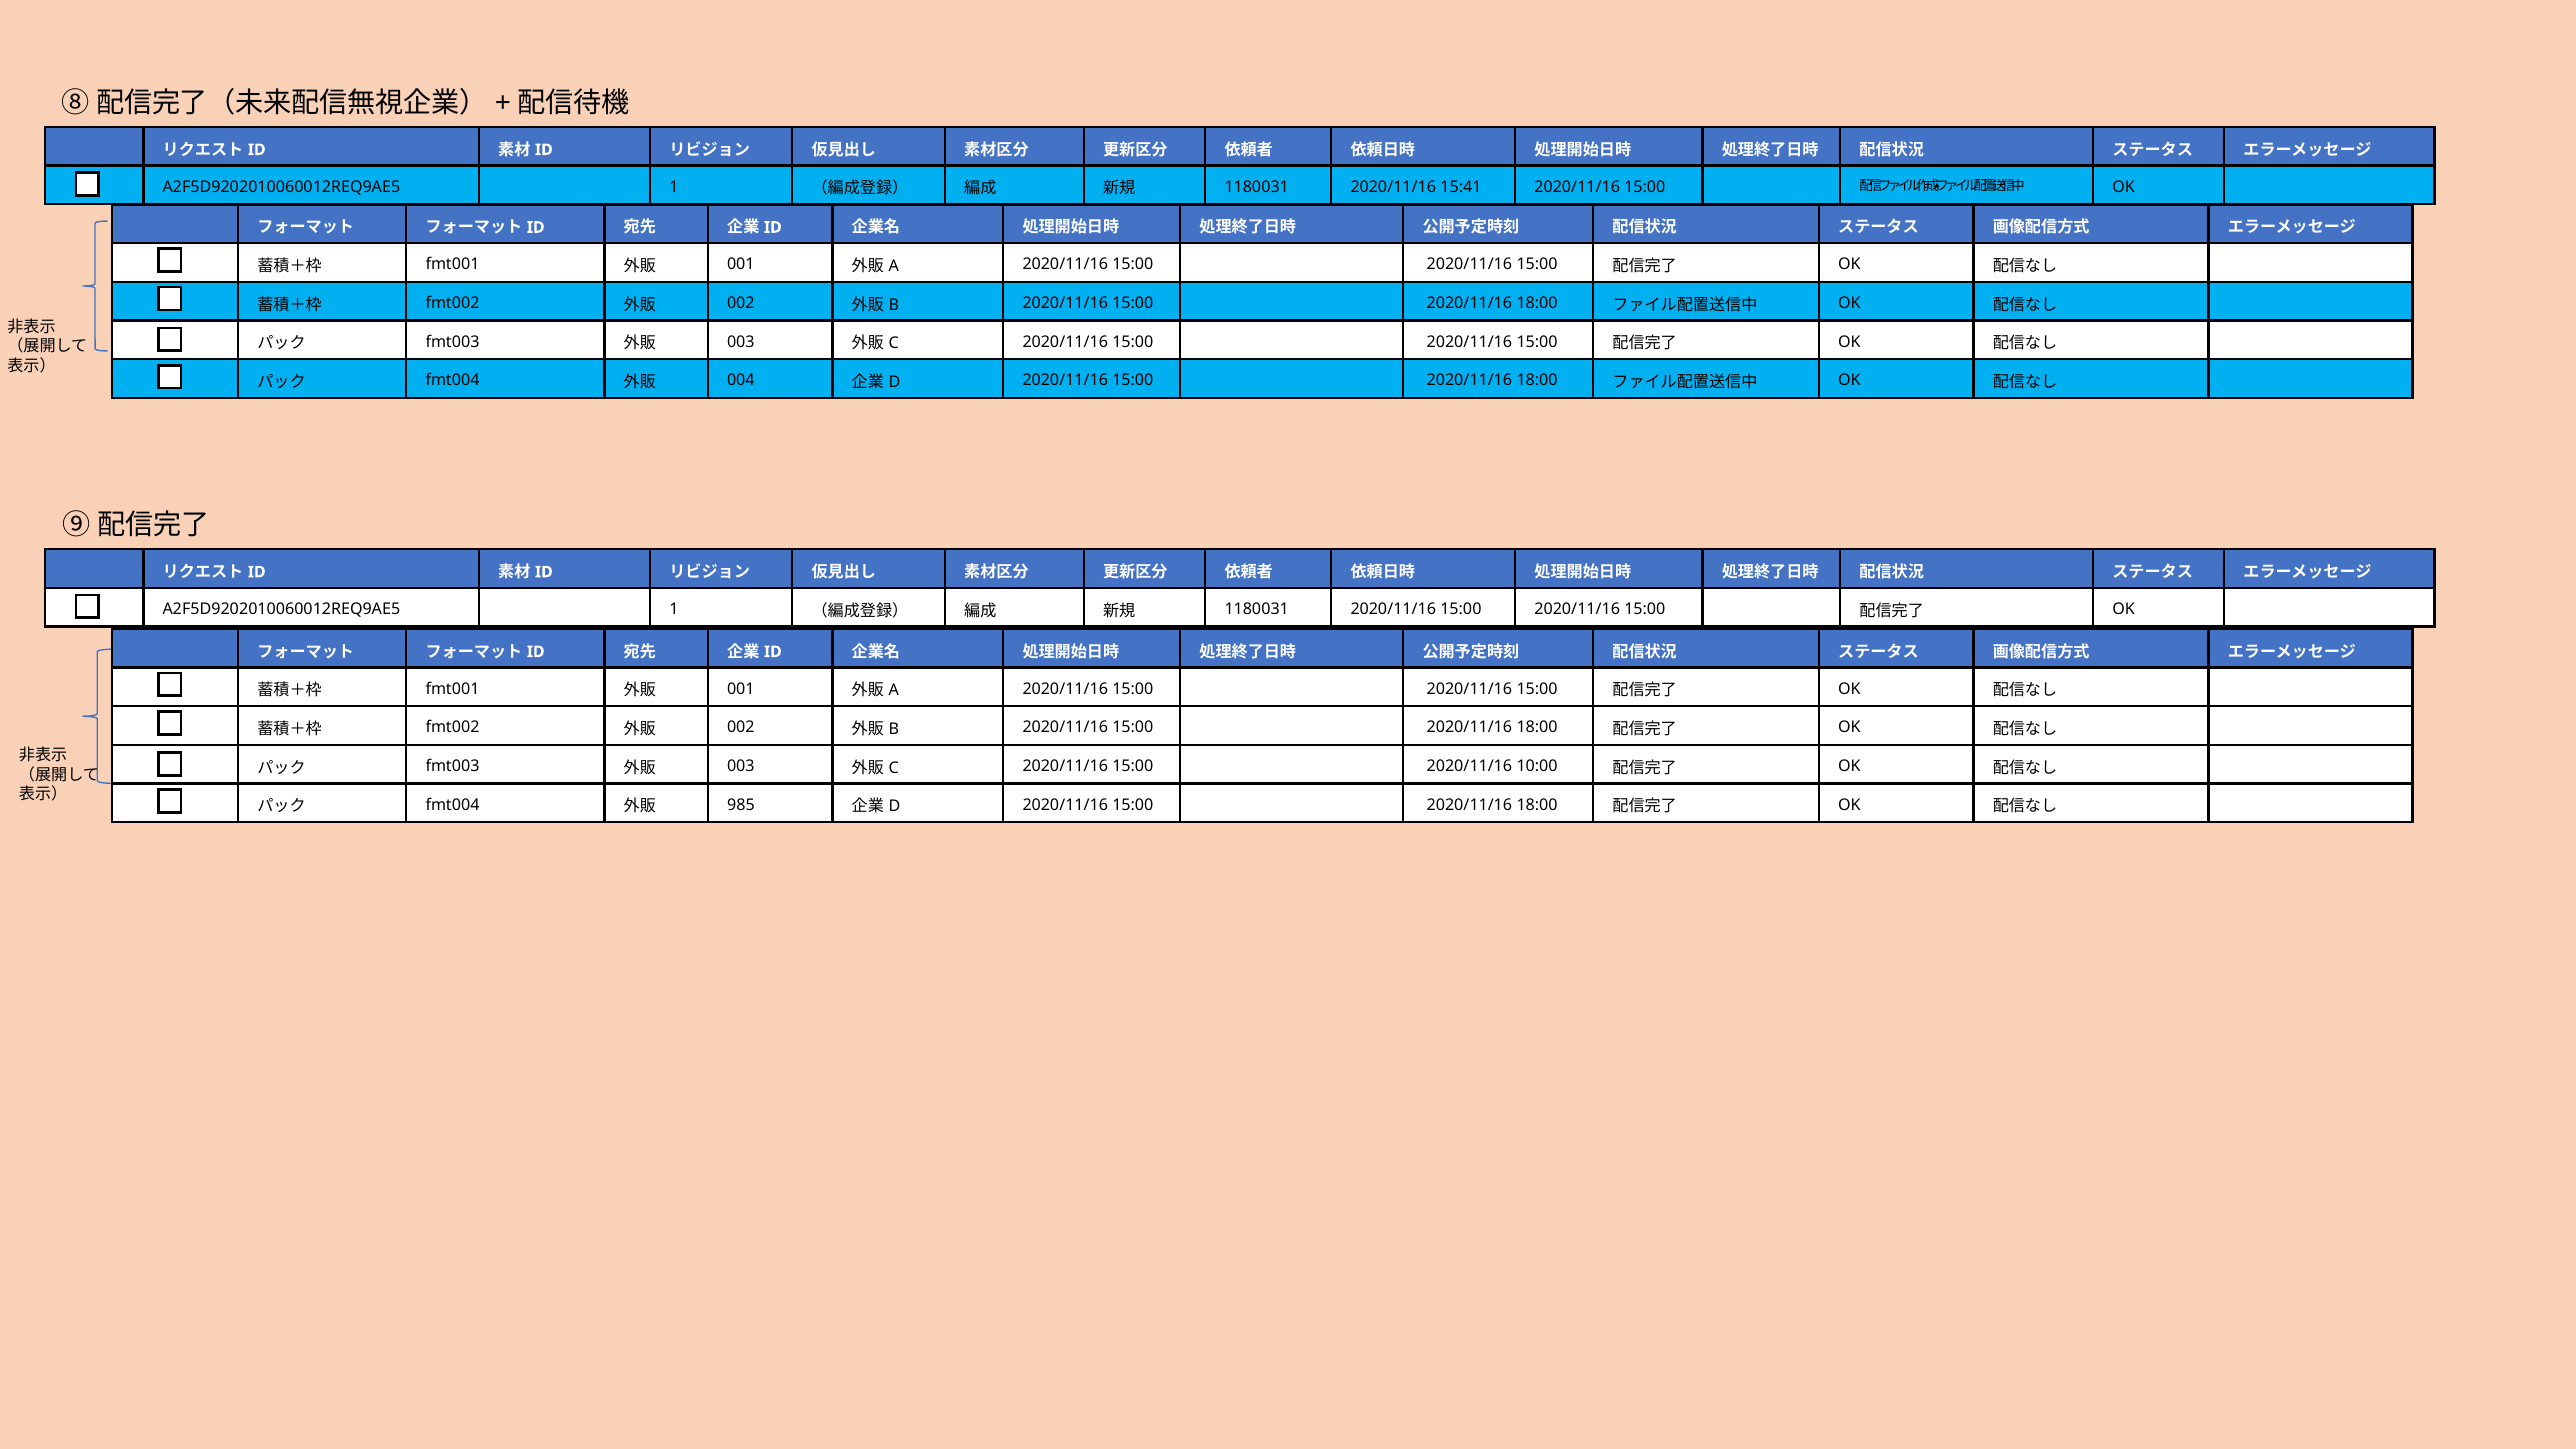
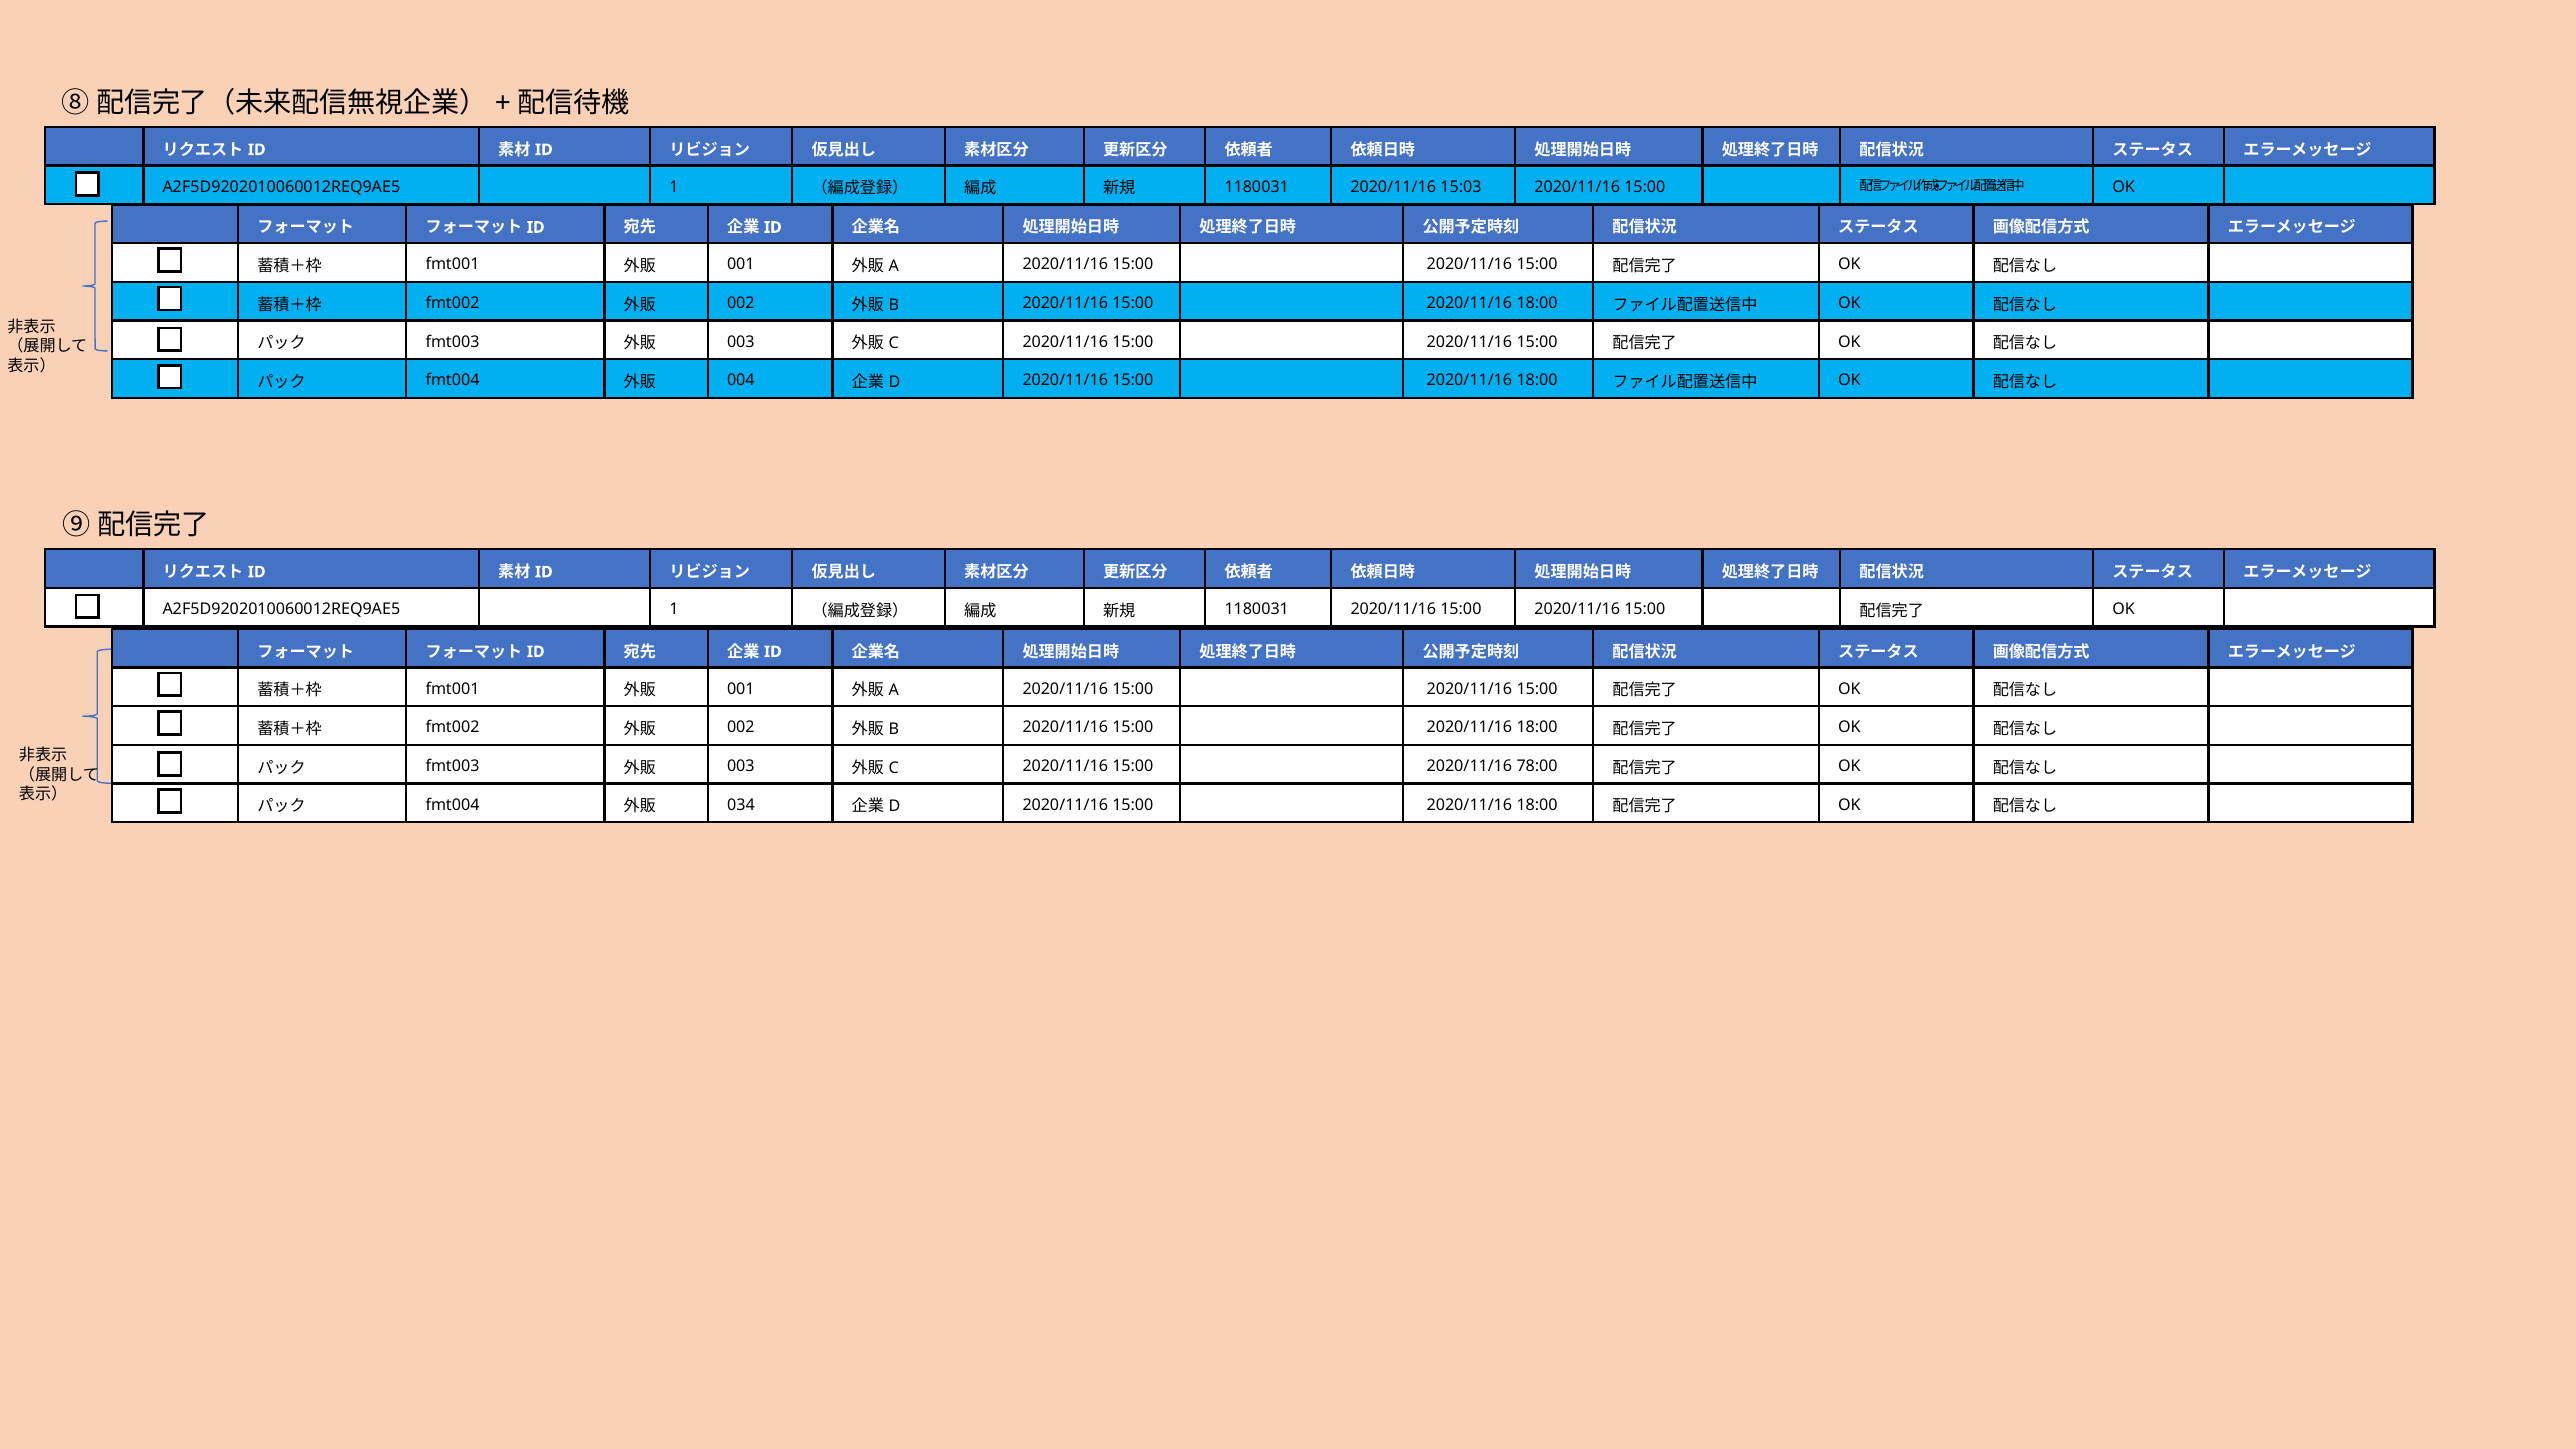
15:41: 15:41 -> 15:03
10:00: 10:00 -> 78:00
985: 985 -> 034
